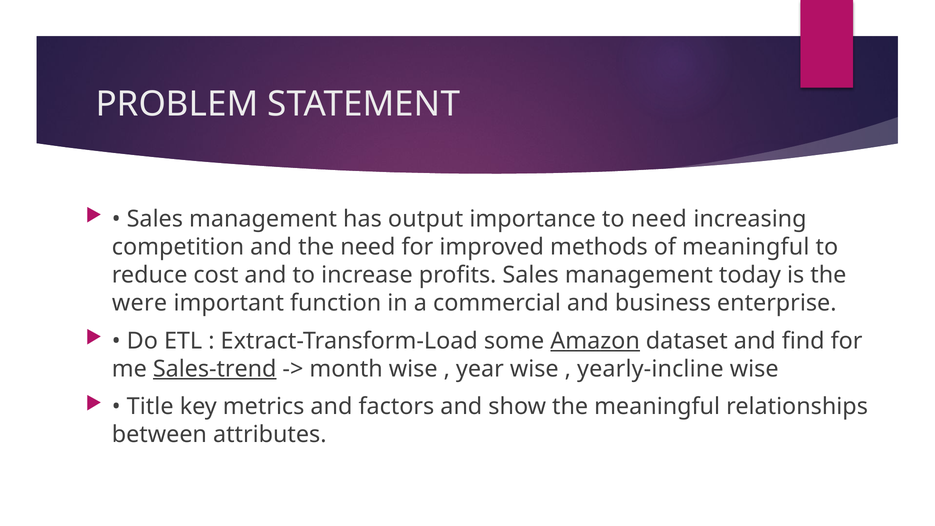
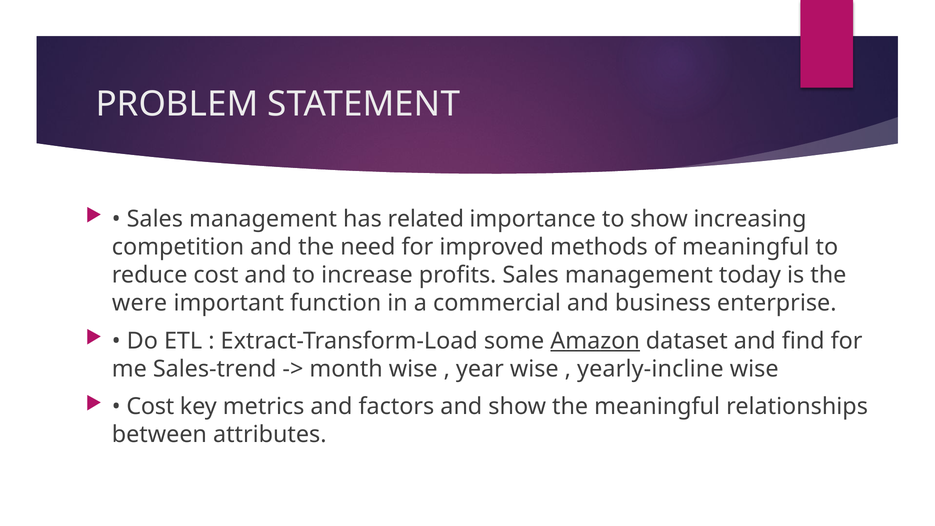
output: output -> related
to need: need -> show
Sales-trend underline: present -> none
Title at (150, 407): Title -> Cost
